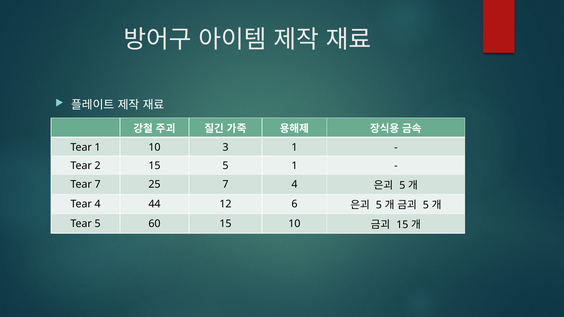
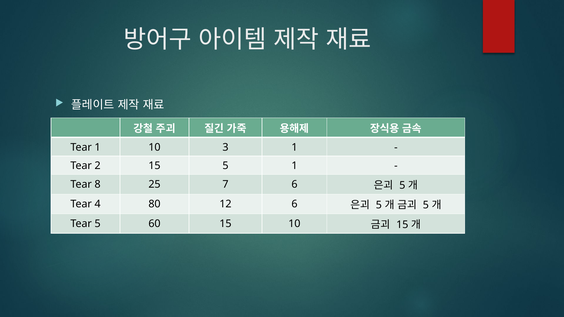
Tear 7: 7 -> 8
7 4: 4 -> 6
44: 44 -> 80
